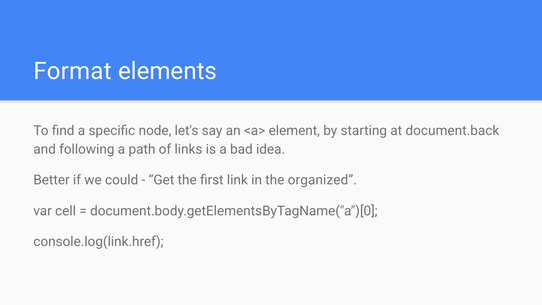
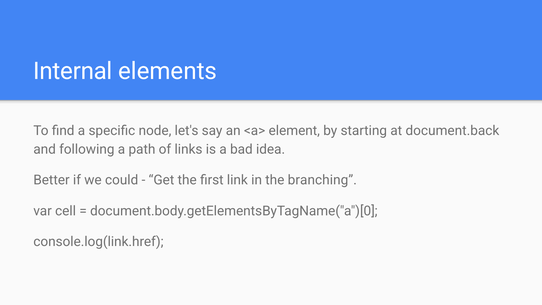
Format: Format -> Internal
organized: organized -> branching
